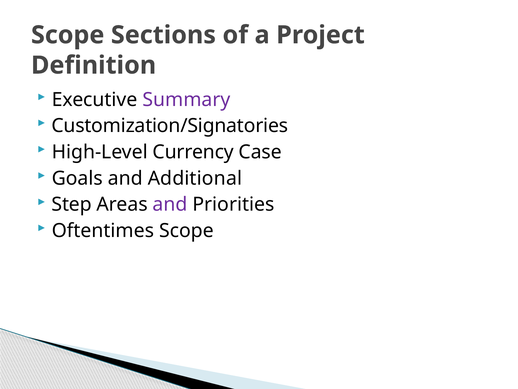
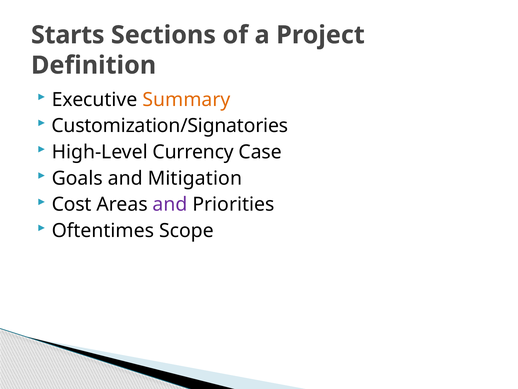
Scope at (68, 35): Scope -> Starts
Summary colour: purple -> orange
Additional: Additional -> Mitigation
Step: Step -> Cost
